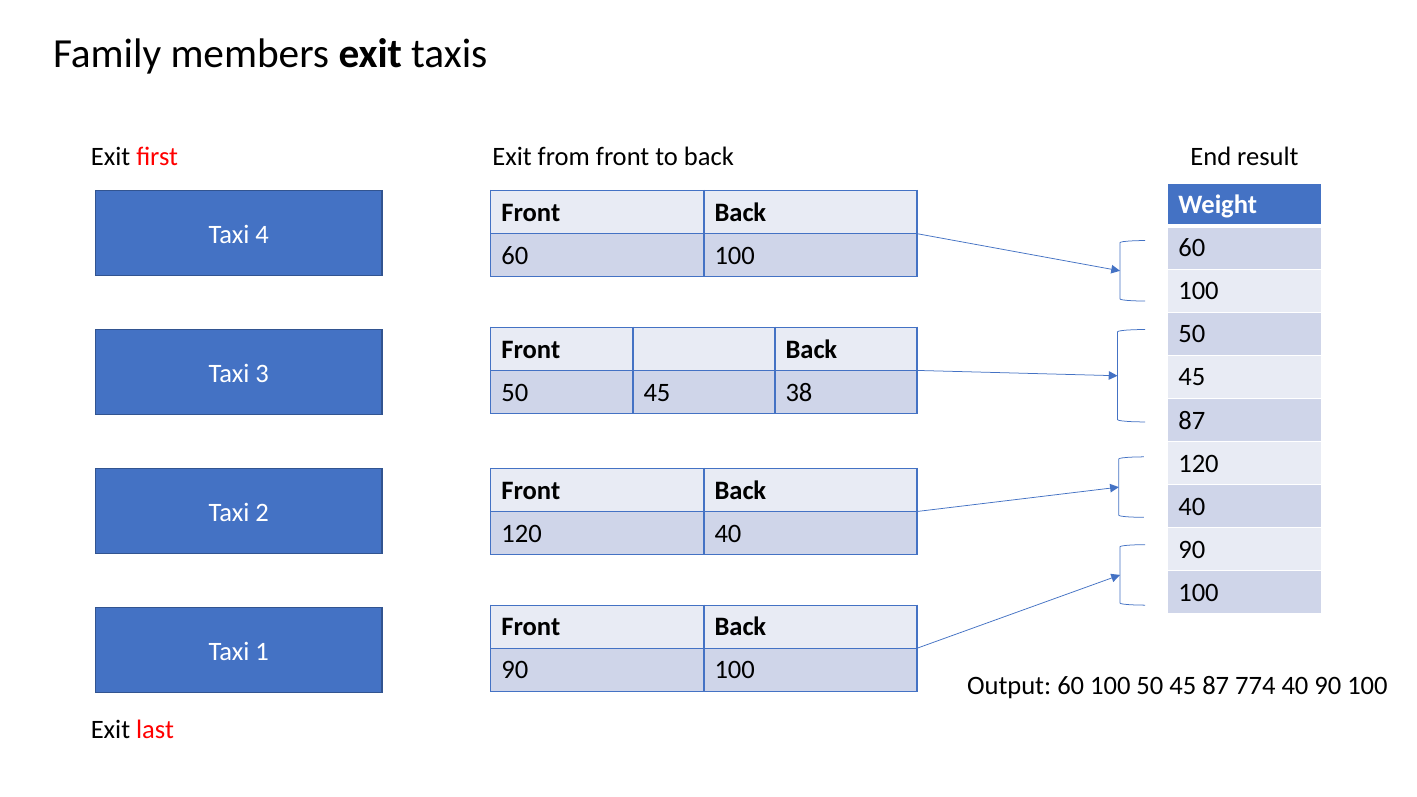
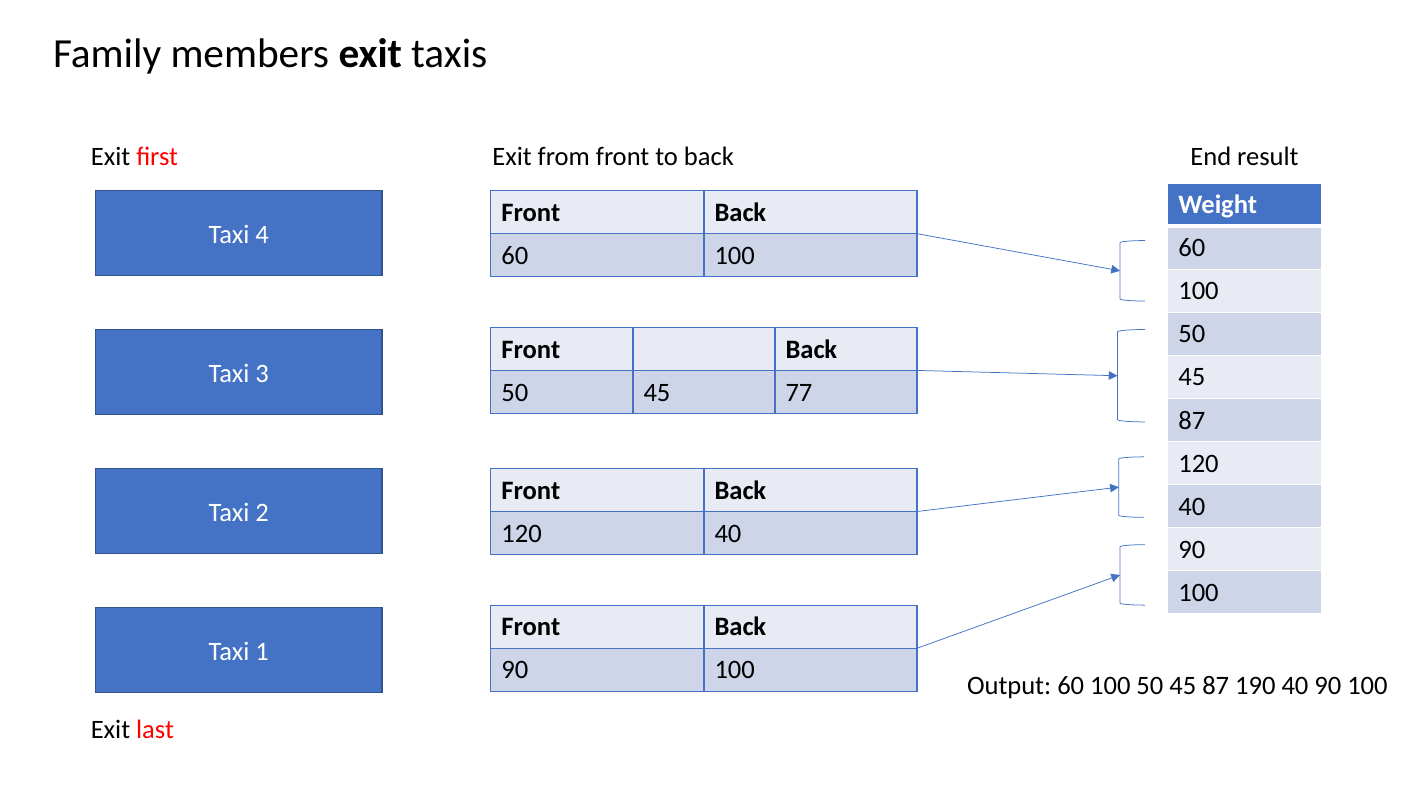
38: 38 -> 77
774: 774 -> 190
